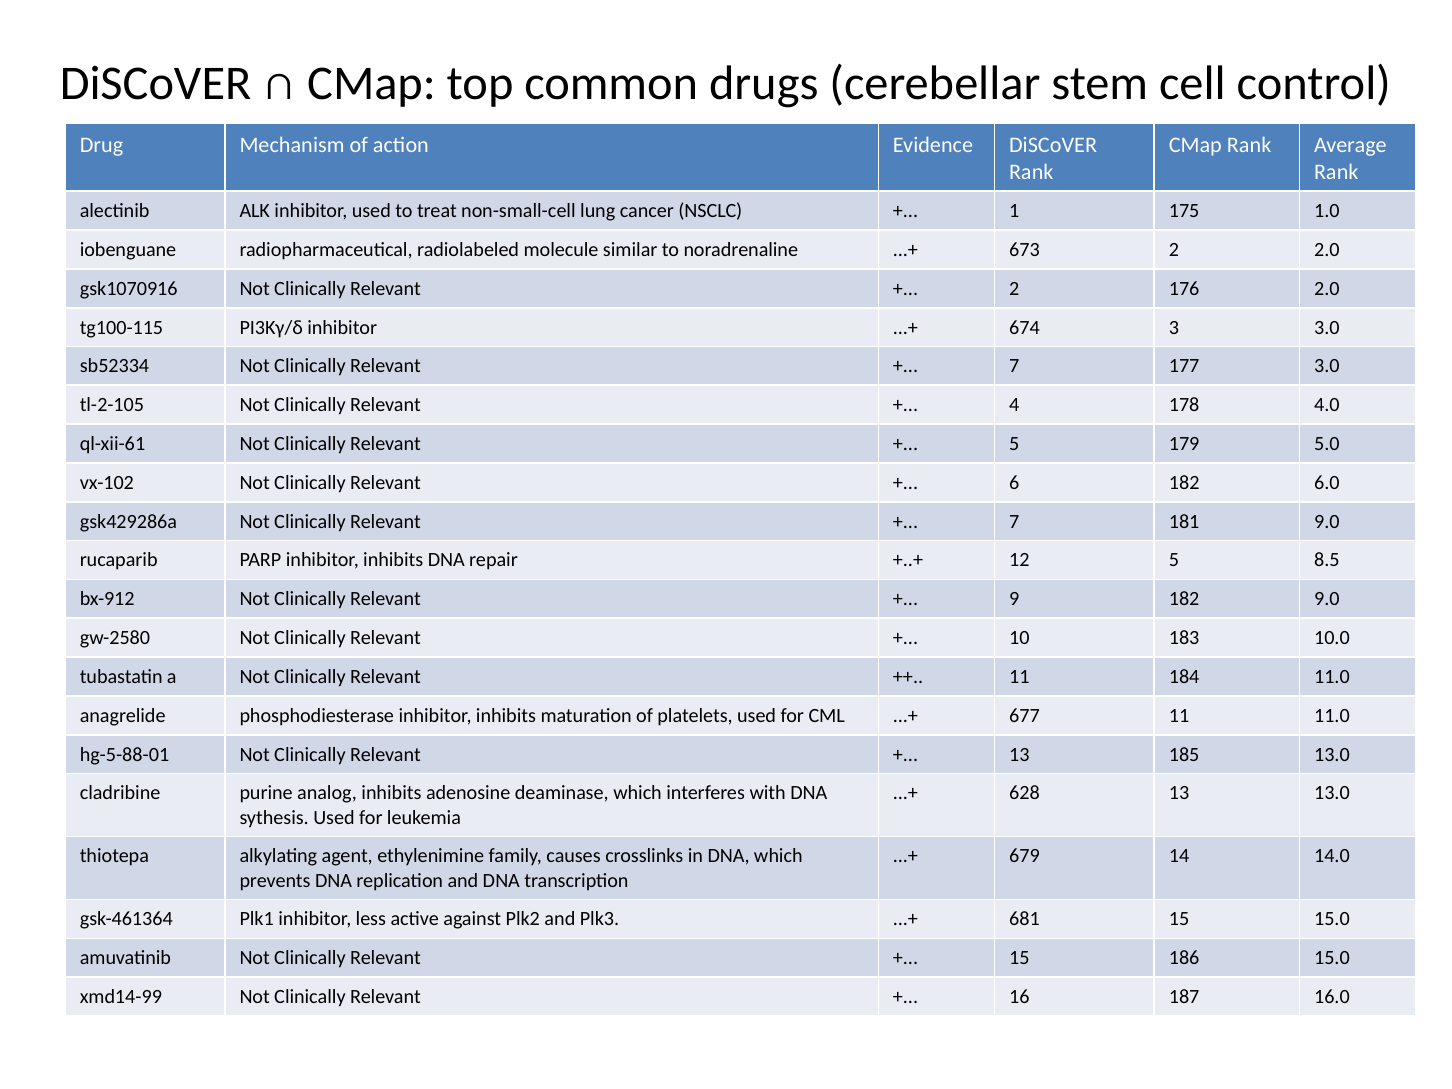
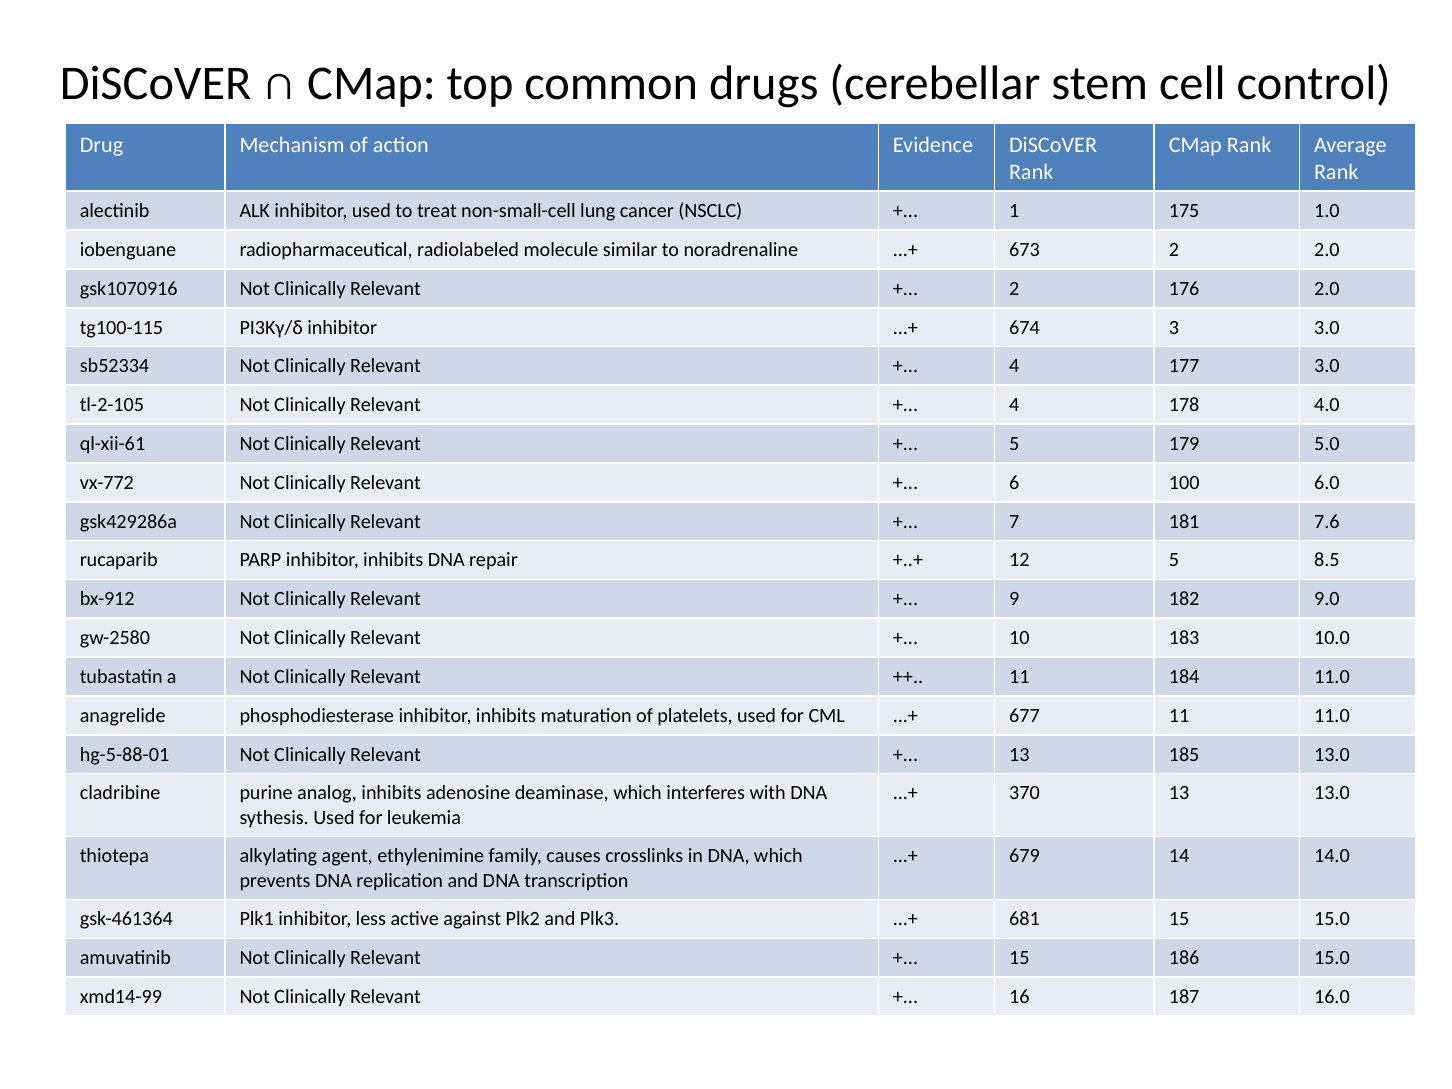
7 at (1014, 366): 7 -> 4
vx-102: vx-102 -> vx-772
6 182: 182 -> 100
181 9.0: 9.0 -> 7.6
628: 628 -> 370
